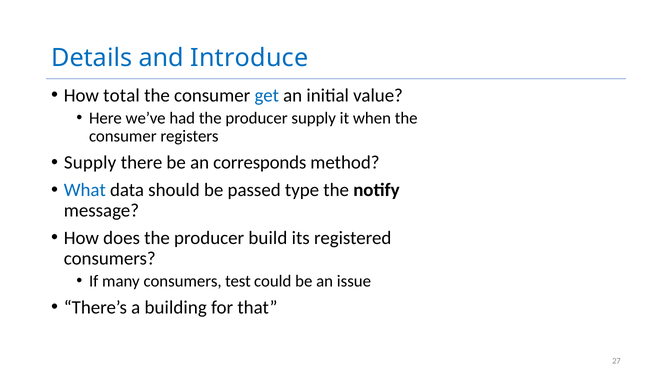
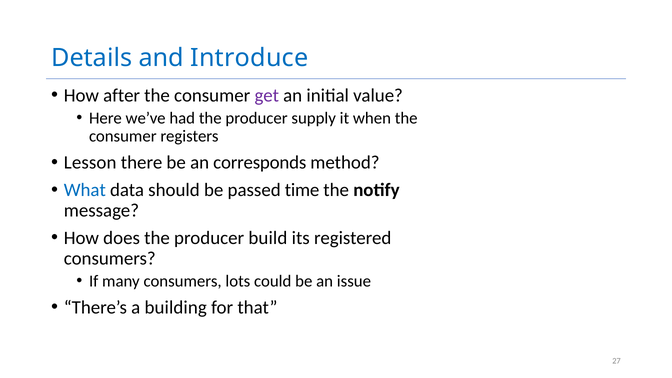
total: total -> after
get colour: blue -> purple
Supply at (90, 163): Supply -> Lesson
type: type -> time
test: test -> lots
